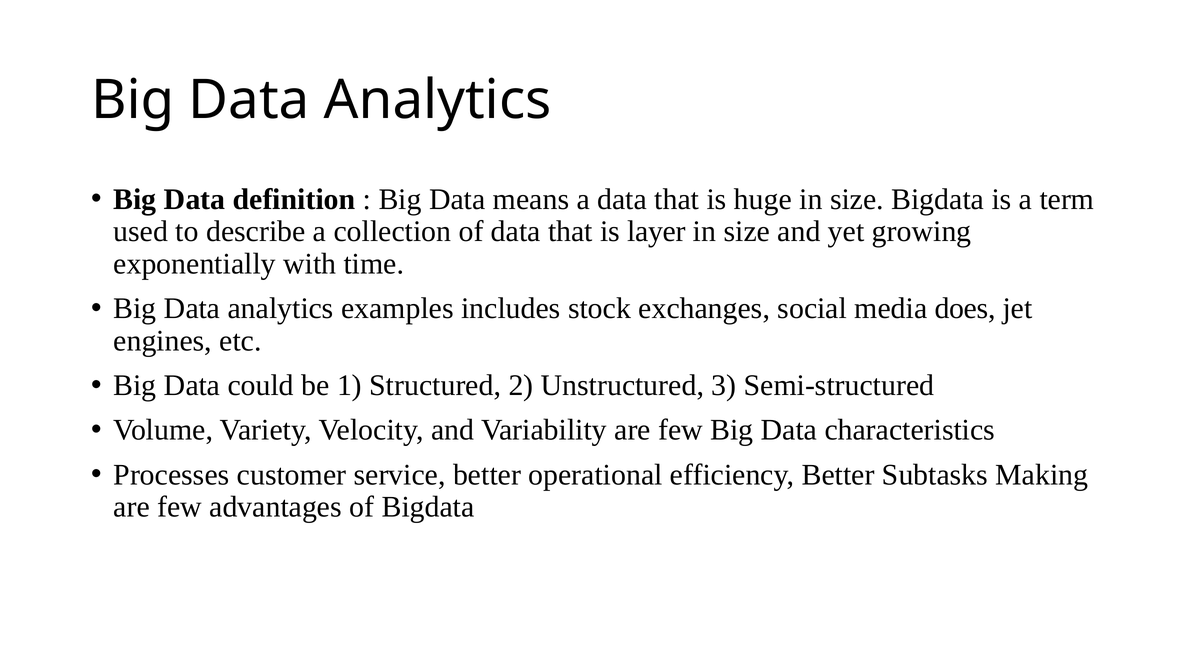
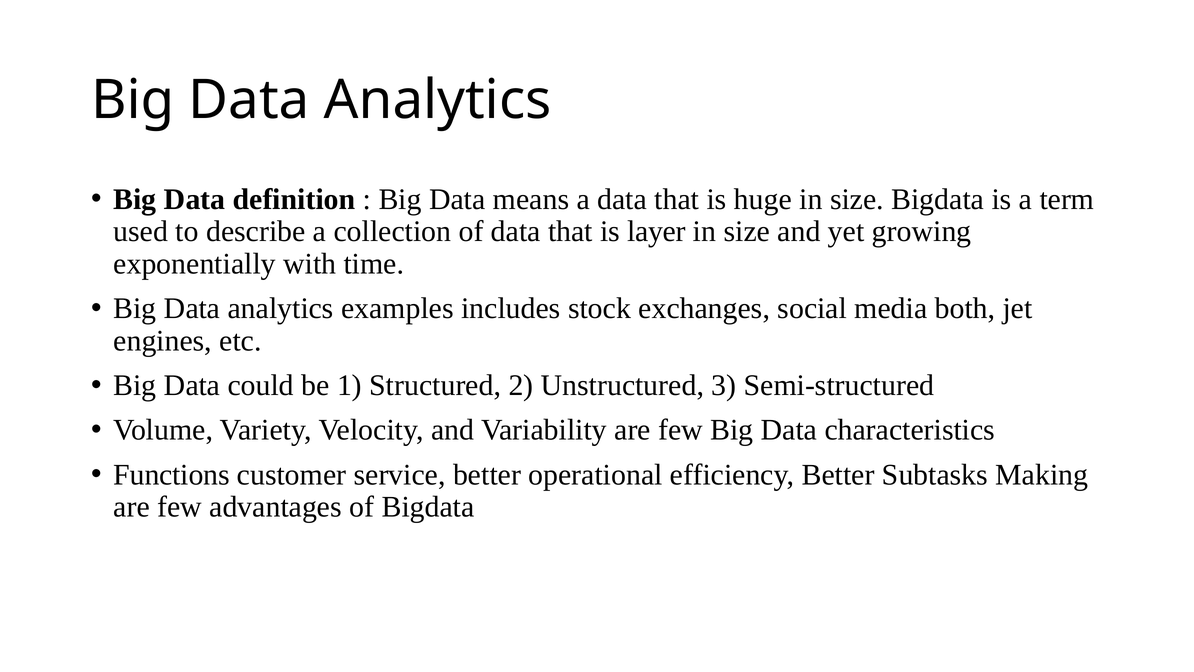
does: does -> both
Processes: Processes -> Functions
